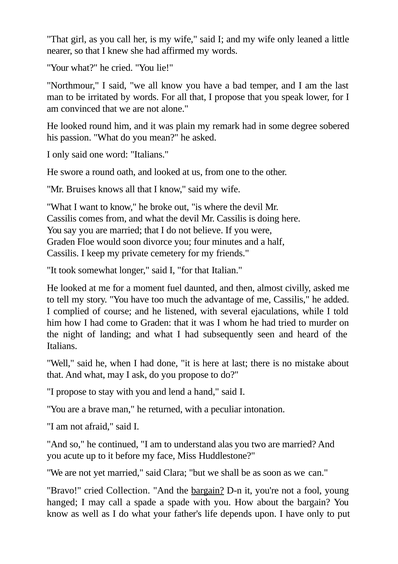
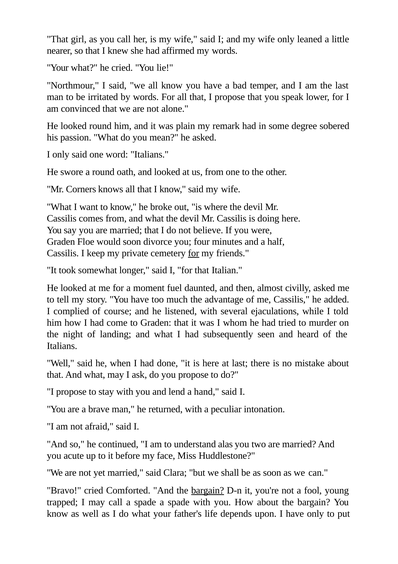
Bruises: Bruises -> Corners
for at (194, 253) underline: none -> present
Collection: Collection -> Comforted
hanged: hanged -> trapped
